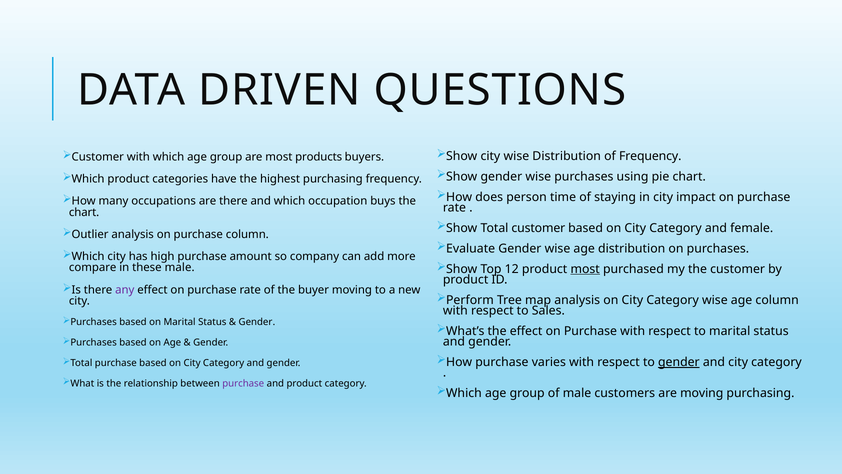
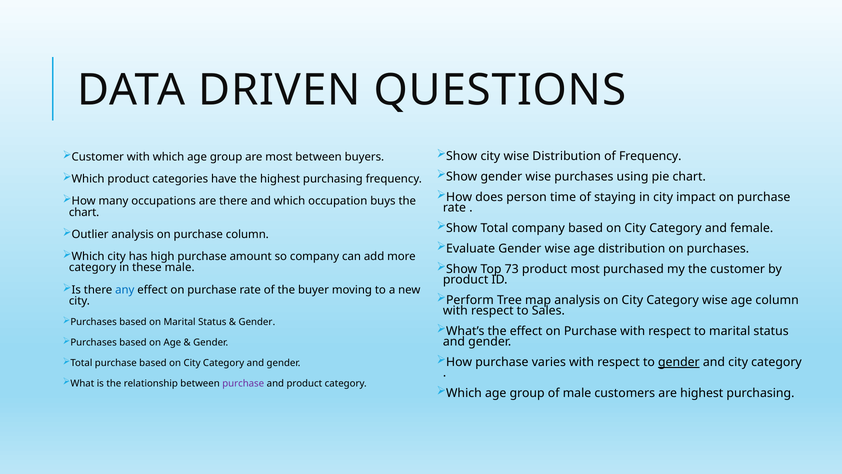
most products: products -> between
Total customer: customer -> company
12: 12 -> 73
most at (585, 269) underline: present -> none
compare at (93, 267): compare -> category
any colour: purple -> blue
are moving: moving -> highest
